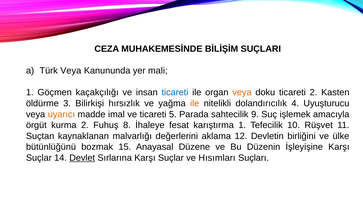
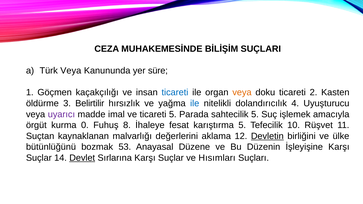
mali: mali -> süre
Bilirkişi: Bilirkişi -> Belirtilir
ile at (195, 103) colour: orange -> blue
uyarıcı colour: orange -> purple
sahtecilik 9: 9 -> 5
kurma 2: 2 -> 0
karıştırma 1: 1 -> 5
Devletin underline: none -> present
15: 15 -> 53
